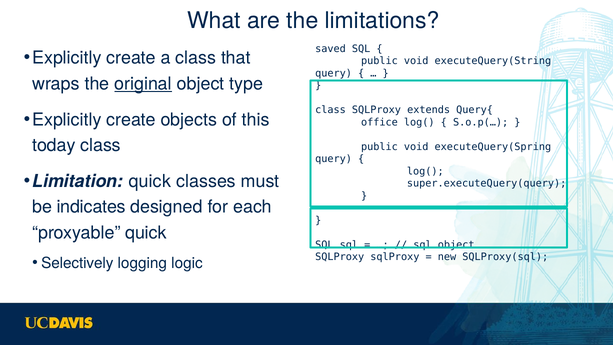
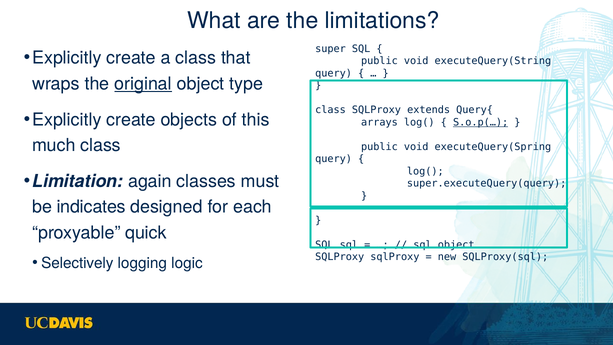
saved: saved -> super
office: office -> arrays
S.o.p(… underline: none -> present
today: today -> much
Limitation quick: quick -> again
